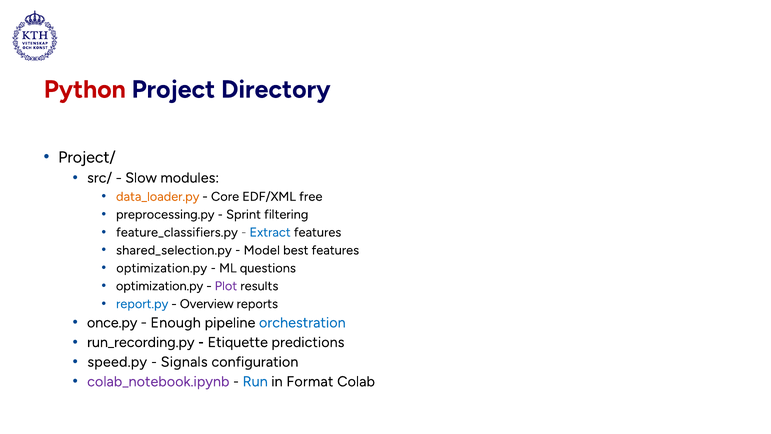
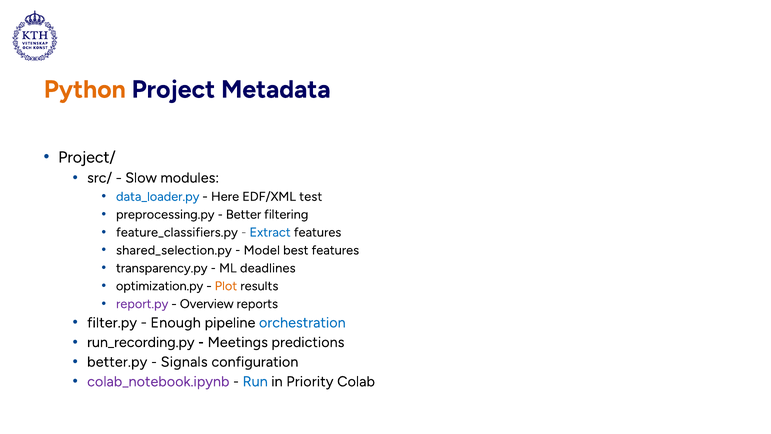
Python colour: red -> orange
Directory: Directory -> Metadata
data_loader.py colour: orange -> blue
Core: Core -> Here
free: free -> test
Sprint: Sprint -> Better
optimization.py at (162, 268): optimization.py -> transparency.py
questions: questions -> deadlines
Plot colour: purple -> orange
report.py colour: blue -> purple
once.py: once.py -> filter.py
Etiquette: Etiquette -> Meetings
speed.py: speed.py -> better.py
Format: Format -> Priority
